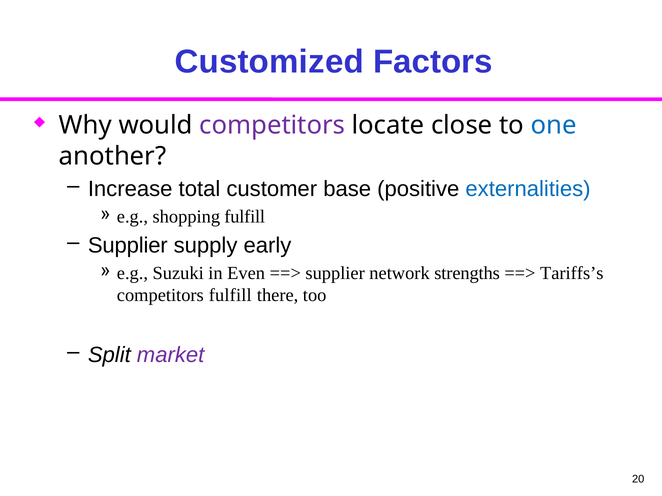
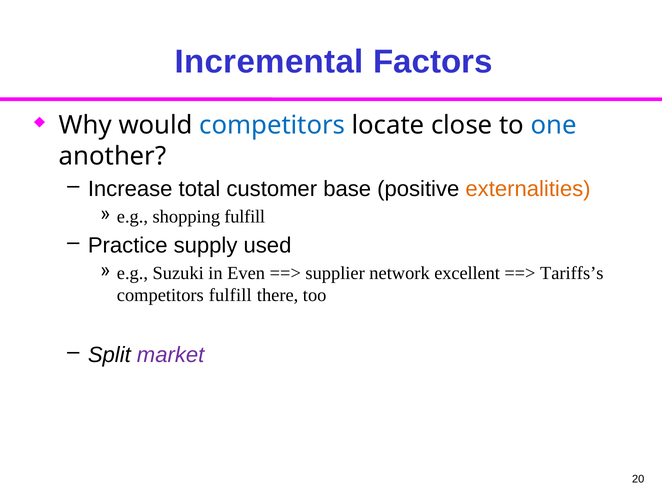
Customized: Customized -> Incremental
competitors at (272, 125) colour: purple -> blue
externalities colour: blue -> orange
Supplier at (128, 246): Supplier -> Practice
early: early -> used
strengths: strengths -> excellent
